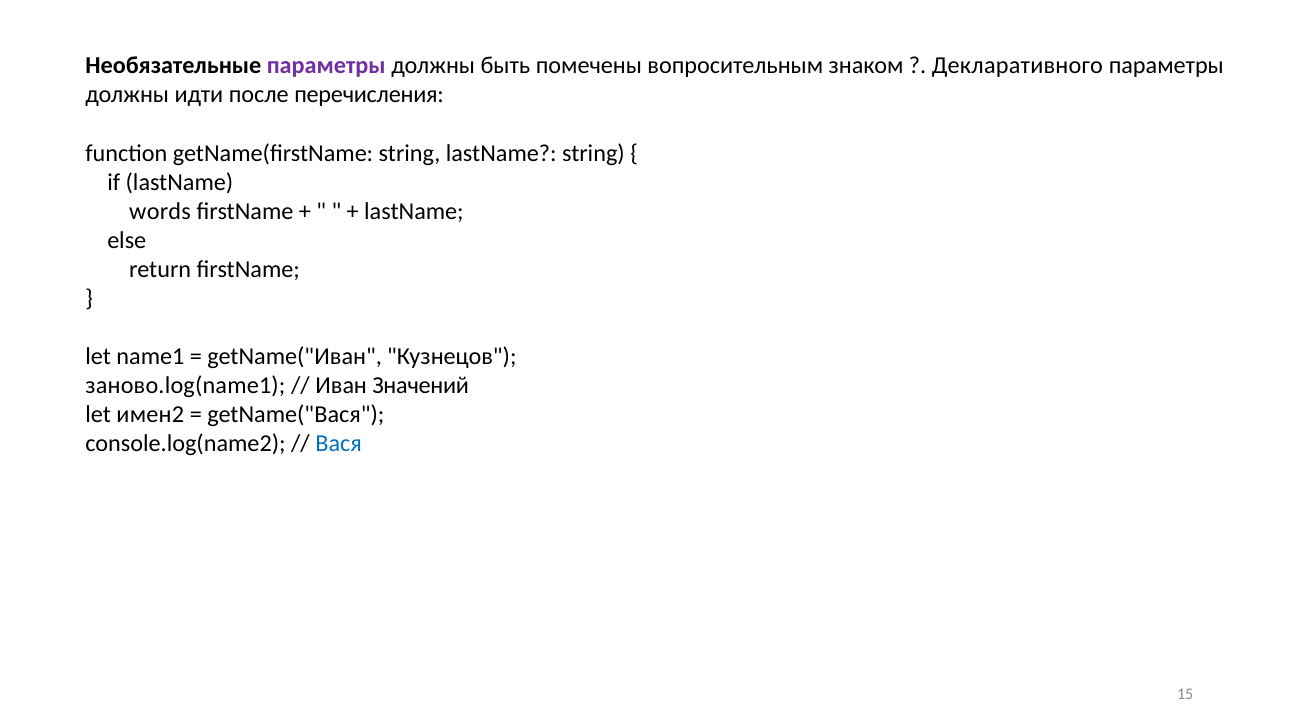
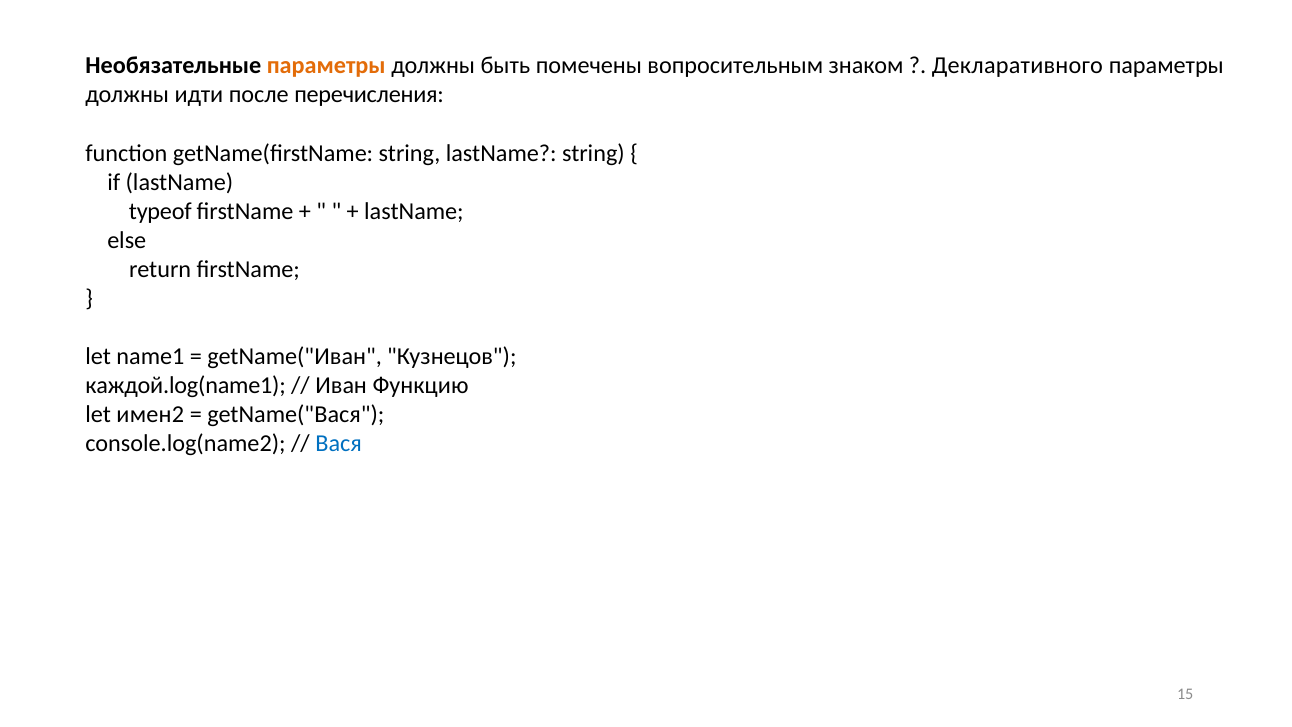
параметры at (326, 66) colour: purple -> orange
words: words -> typeof
заново.log(name1: заново.log(name1 -> каждой.log(name1
Значений: Значений -> Функцию
